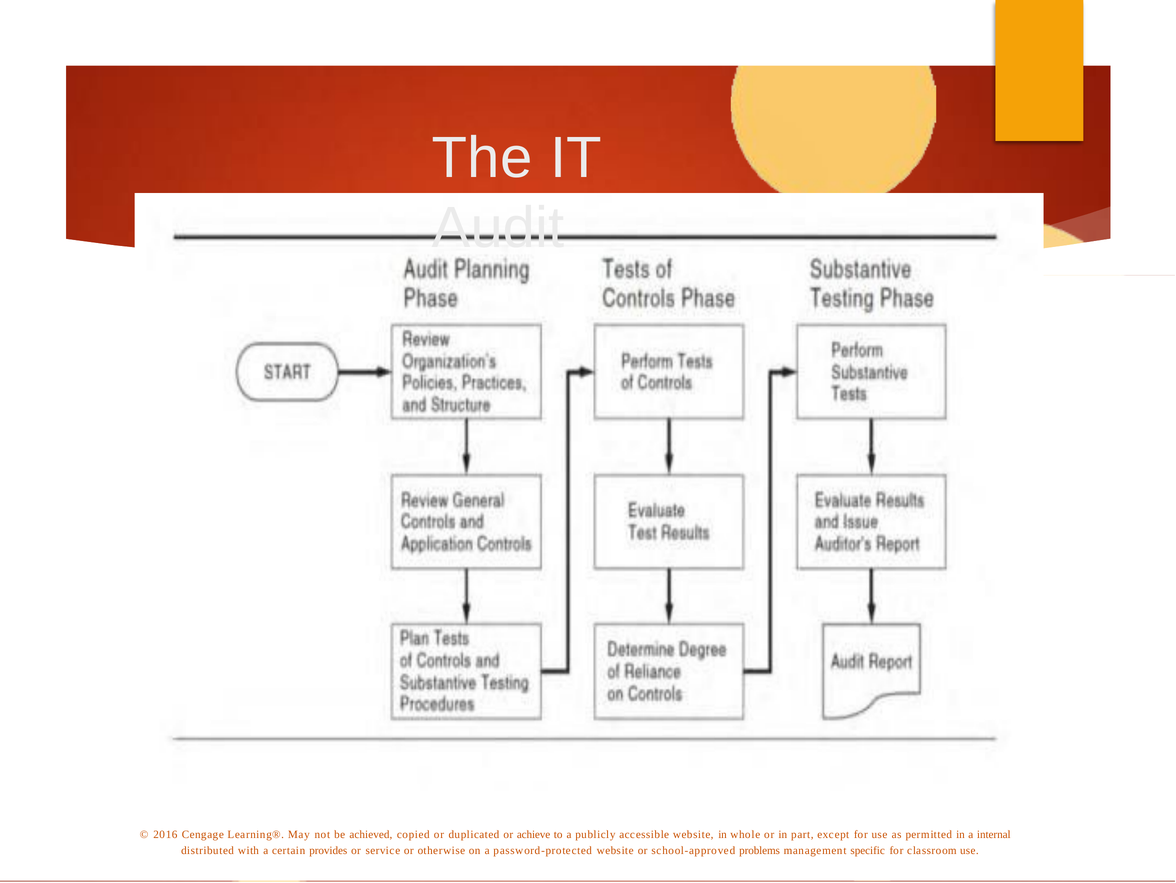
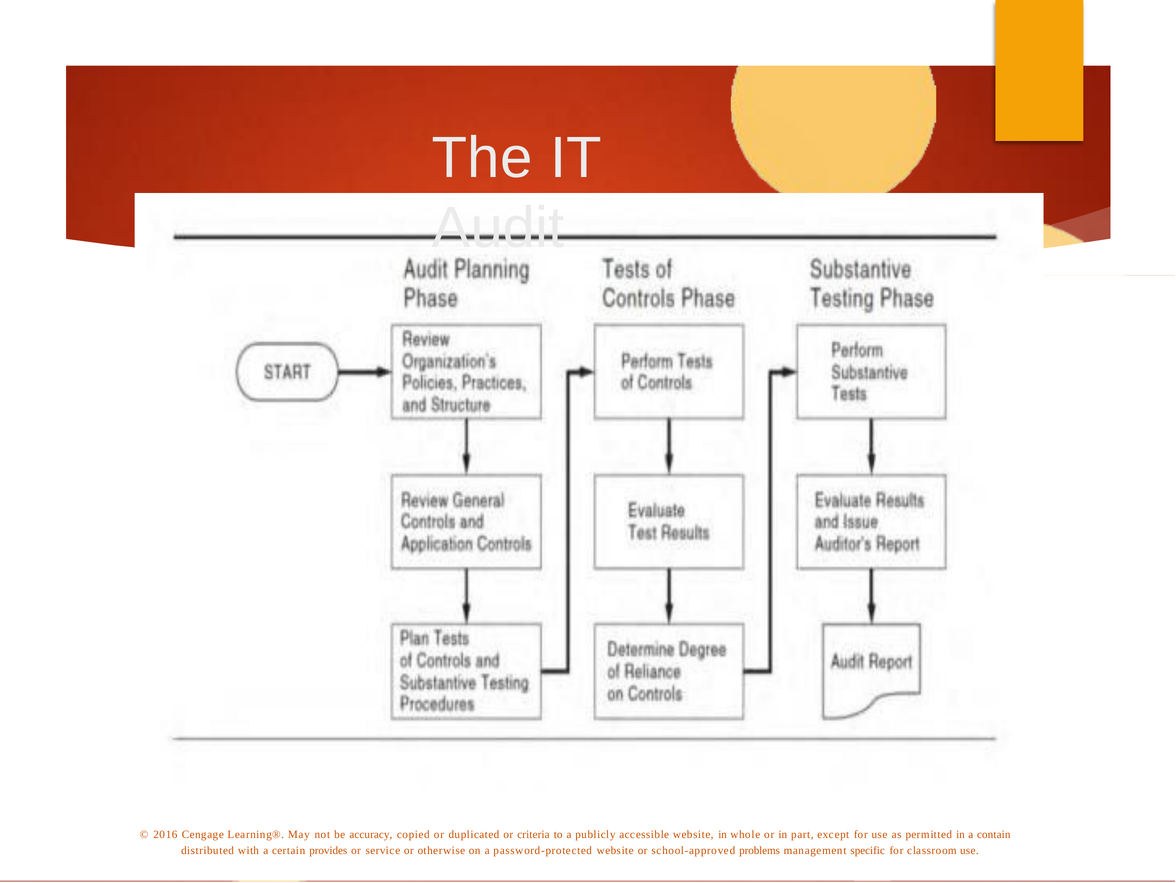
achieved: achieved -> accuracy
achieve: achieve -> criteria
internal: internal -> contain
